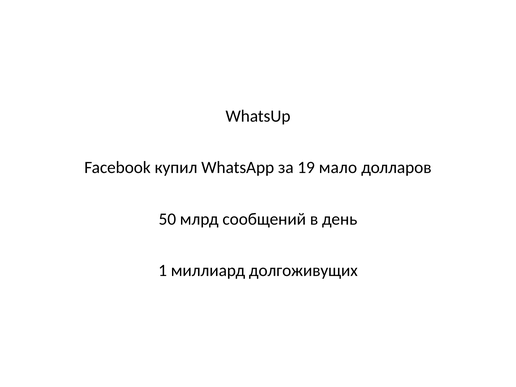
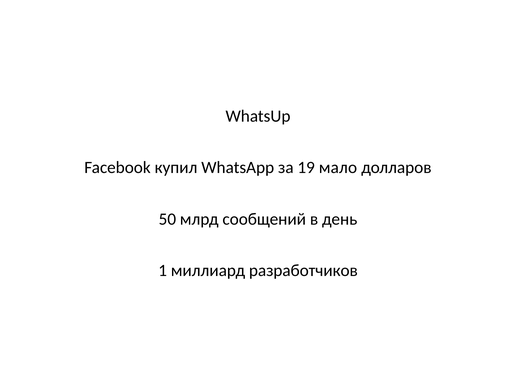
долгоживущих: долгоживущих -> разработчиков
